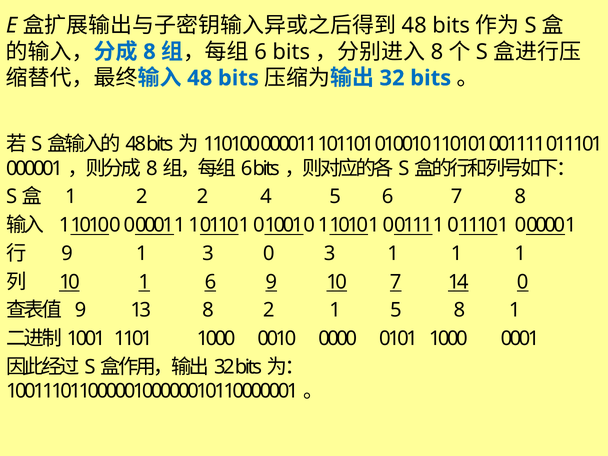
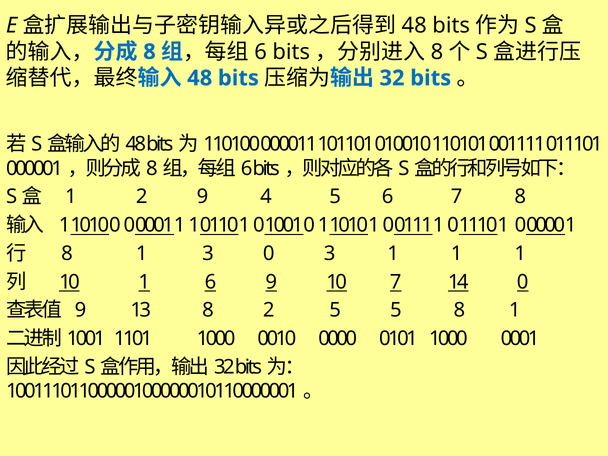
2 2: 2 -> 9
9 at (67, 254): 9 -> 8
2 1: 1 -> 5
